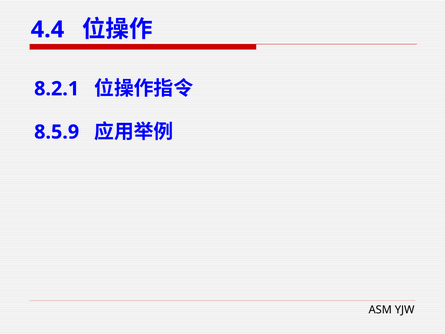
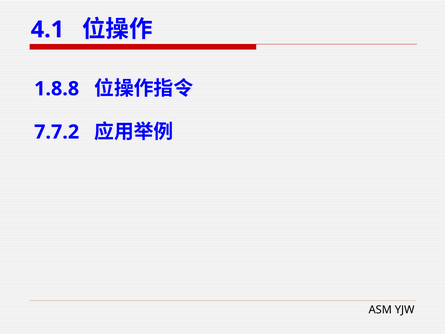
4.4: 4.4 -> 4.1
8.2.1: 8.2.1 -> 1.8.8
8.5.9: 8.5.9 -> 7.7.2
